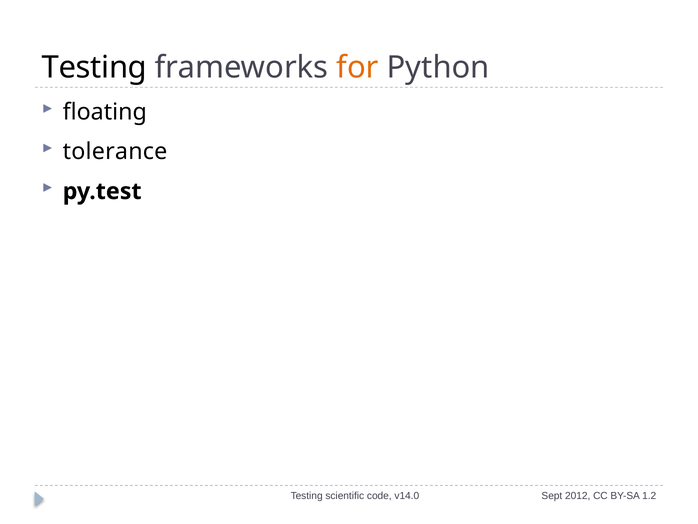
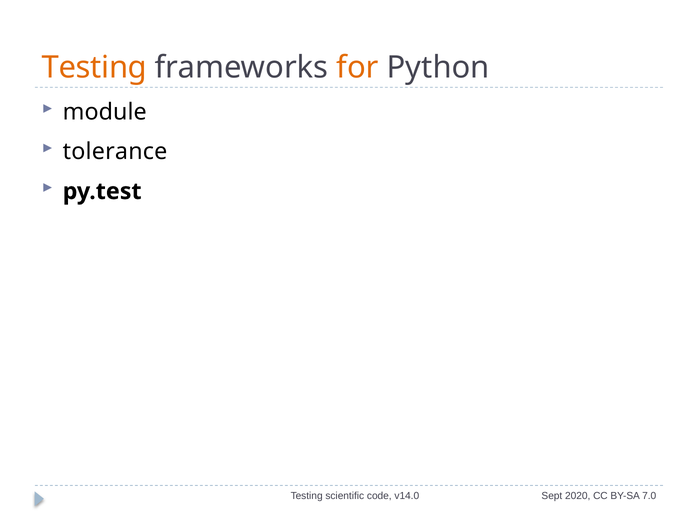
Testing at (94, 67) colour: black -> orange
floating: floating -> module
2012: 2012 -> 2020
1.2: 1.2 -> 7.0
